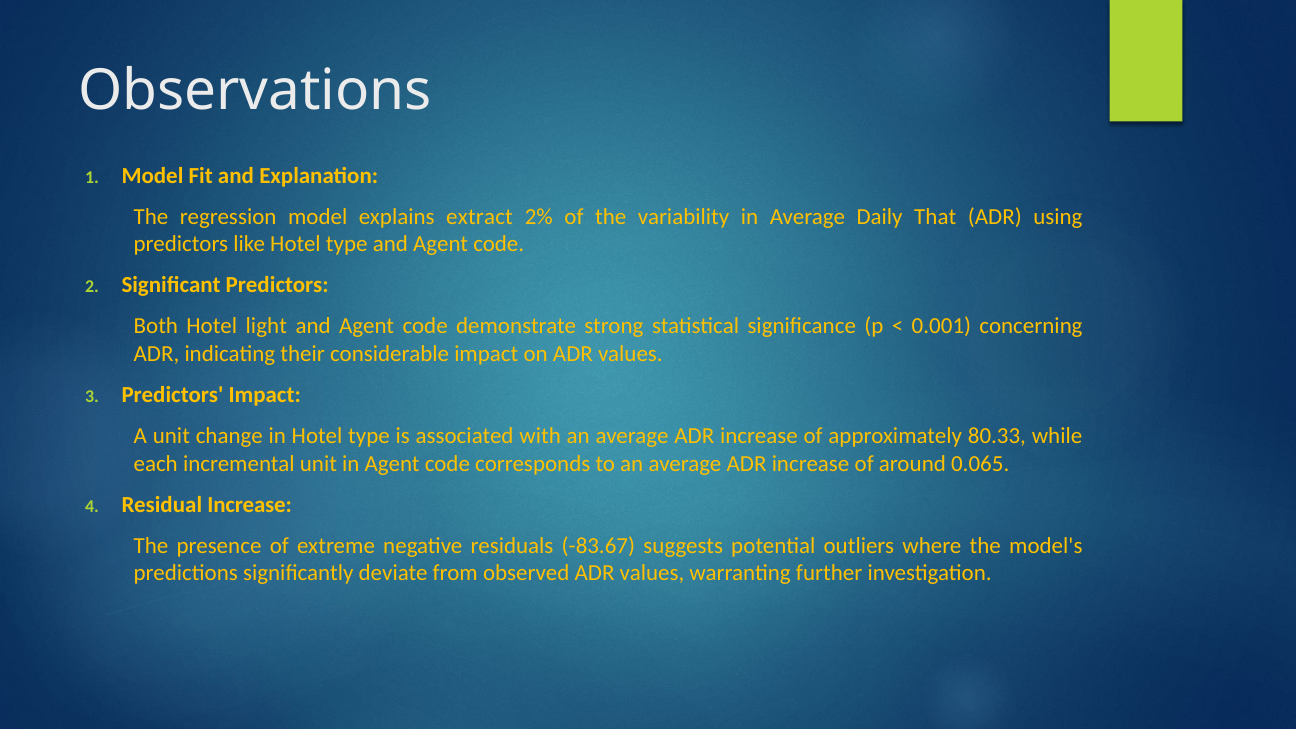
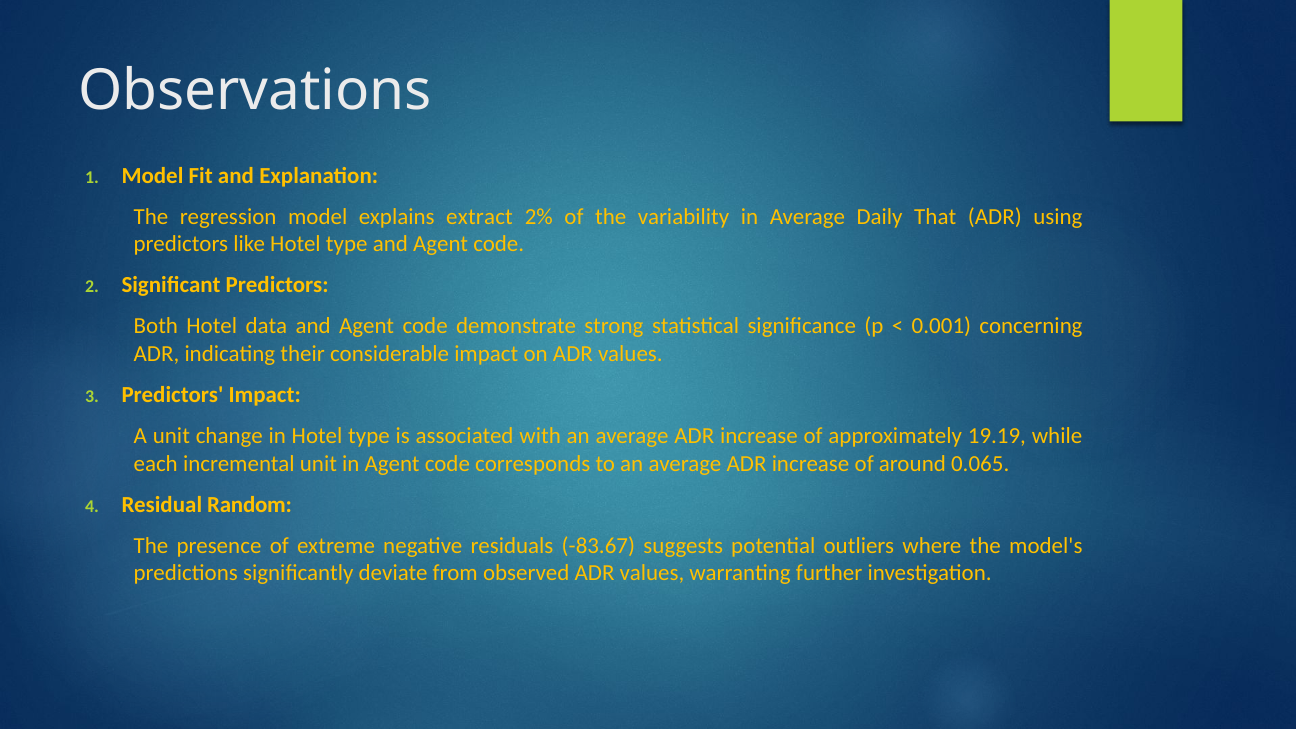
light: light -> data
80.33: 80.33 -> 19.19
Residual Increase: Increase -> Random
